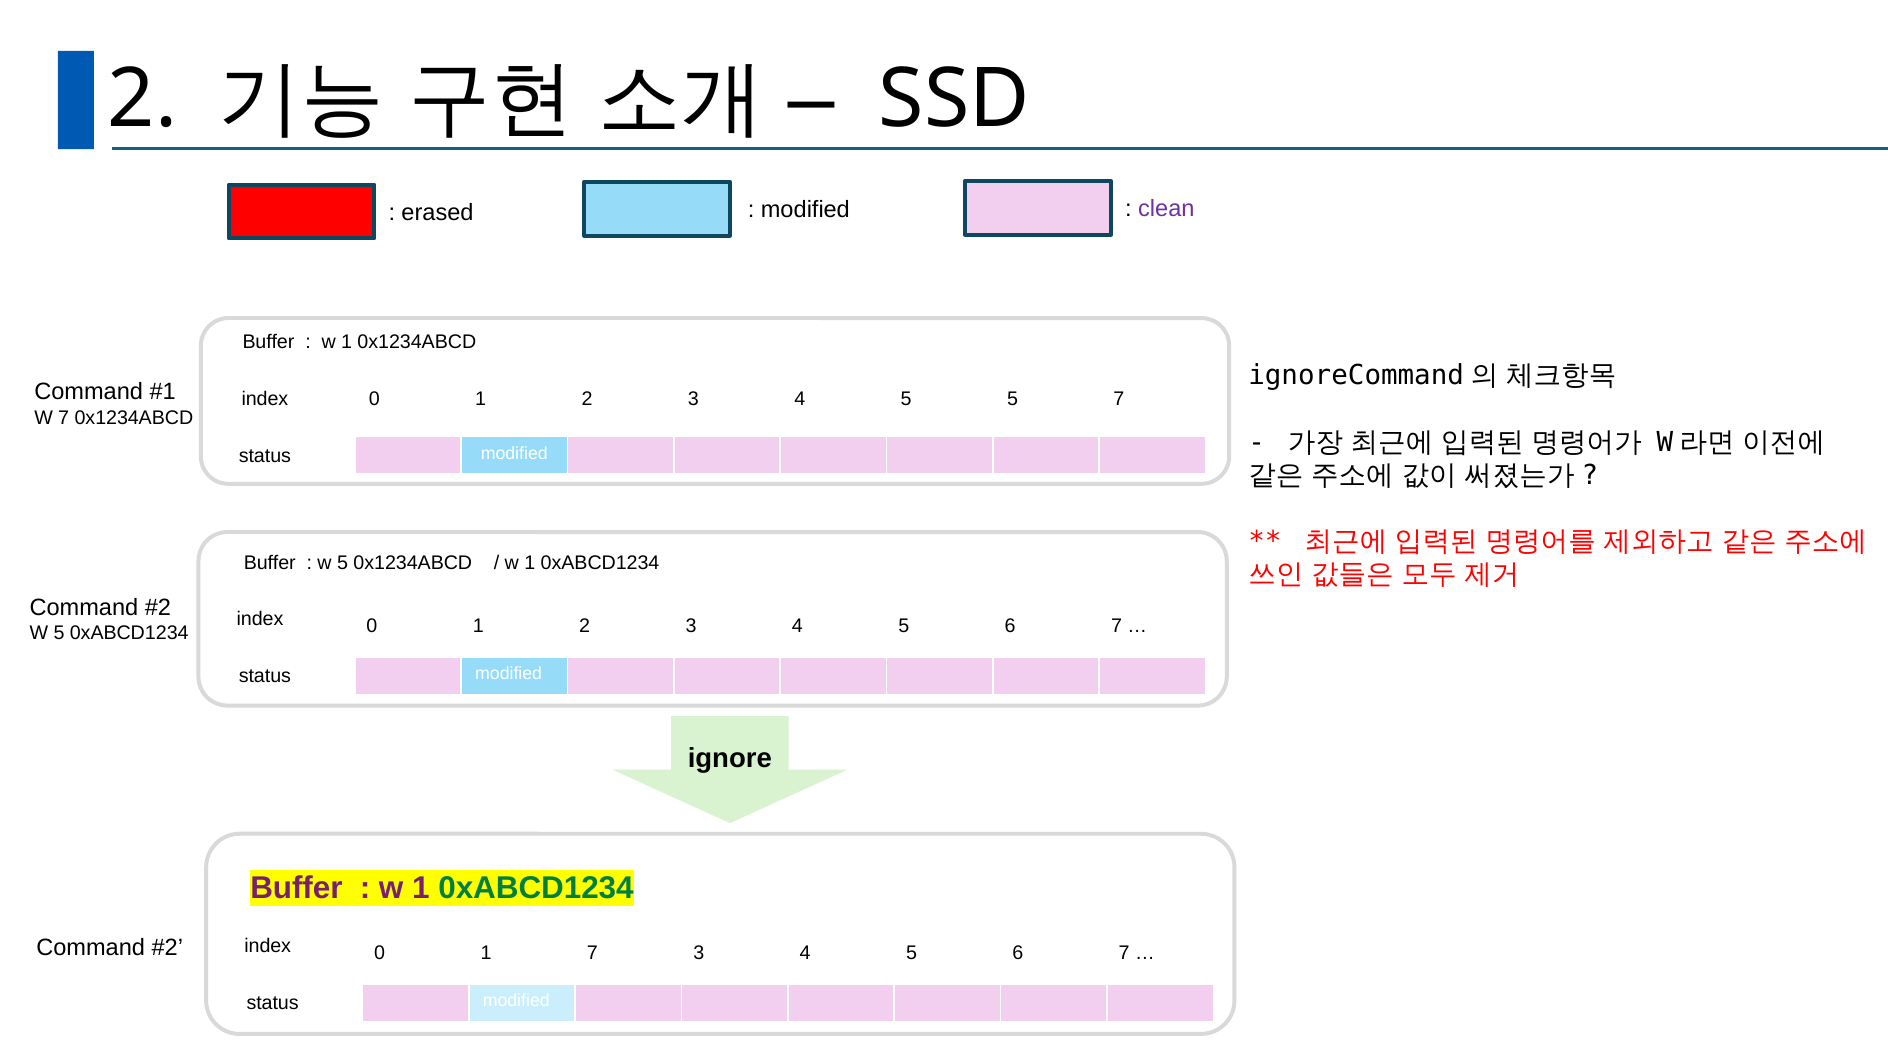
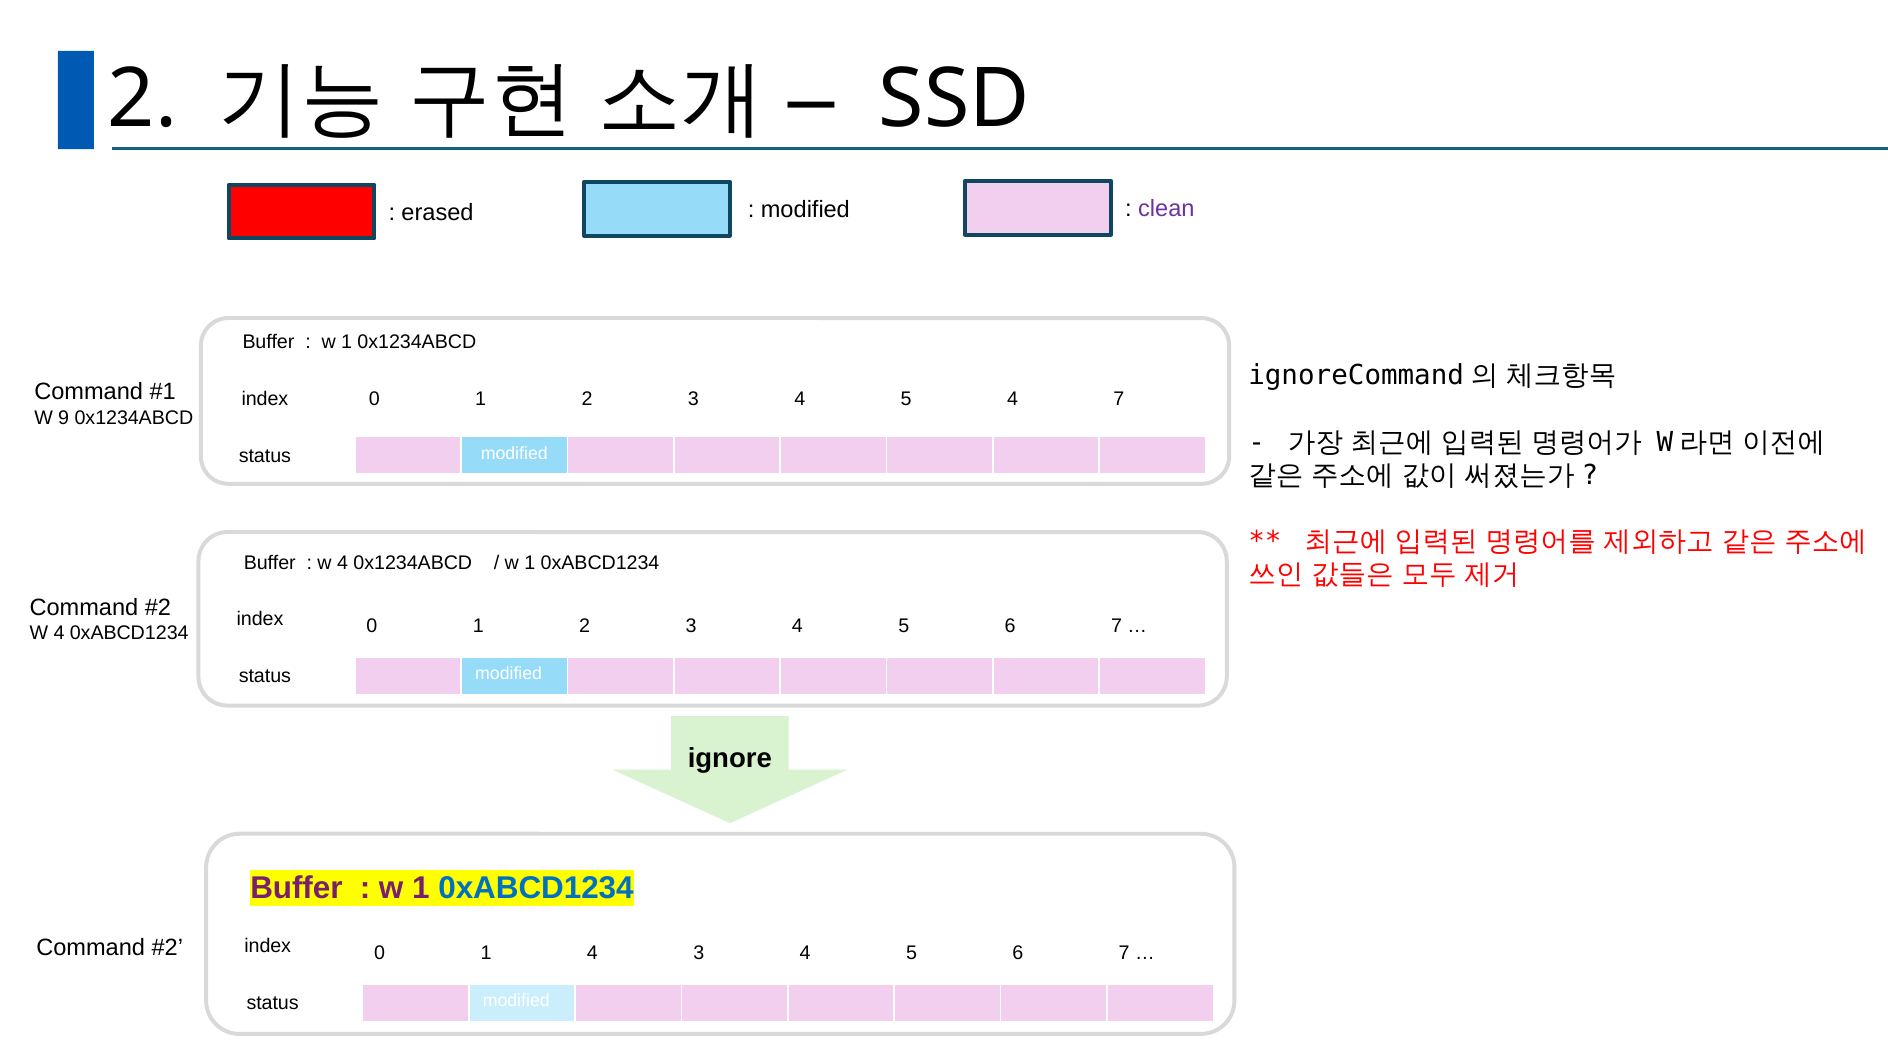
5 5: 5 -> 4
W 7: 7 -> 9
5 at (343, 563): 5 -> 4
5 at (59, 633): 5 -> 4
0xABCD1234 at (536, 889) colour: green -> blue
1 7: 7 -> 4
